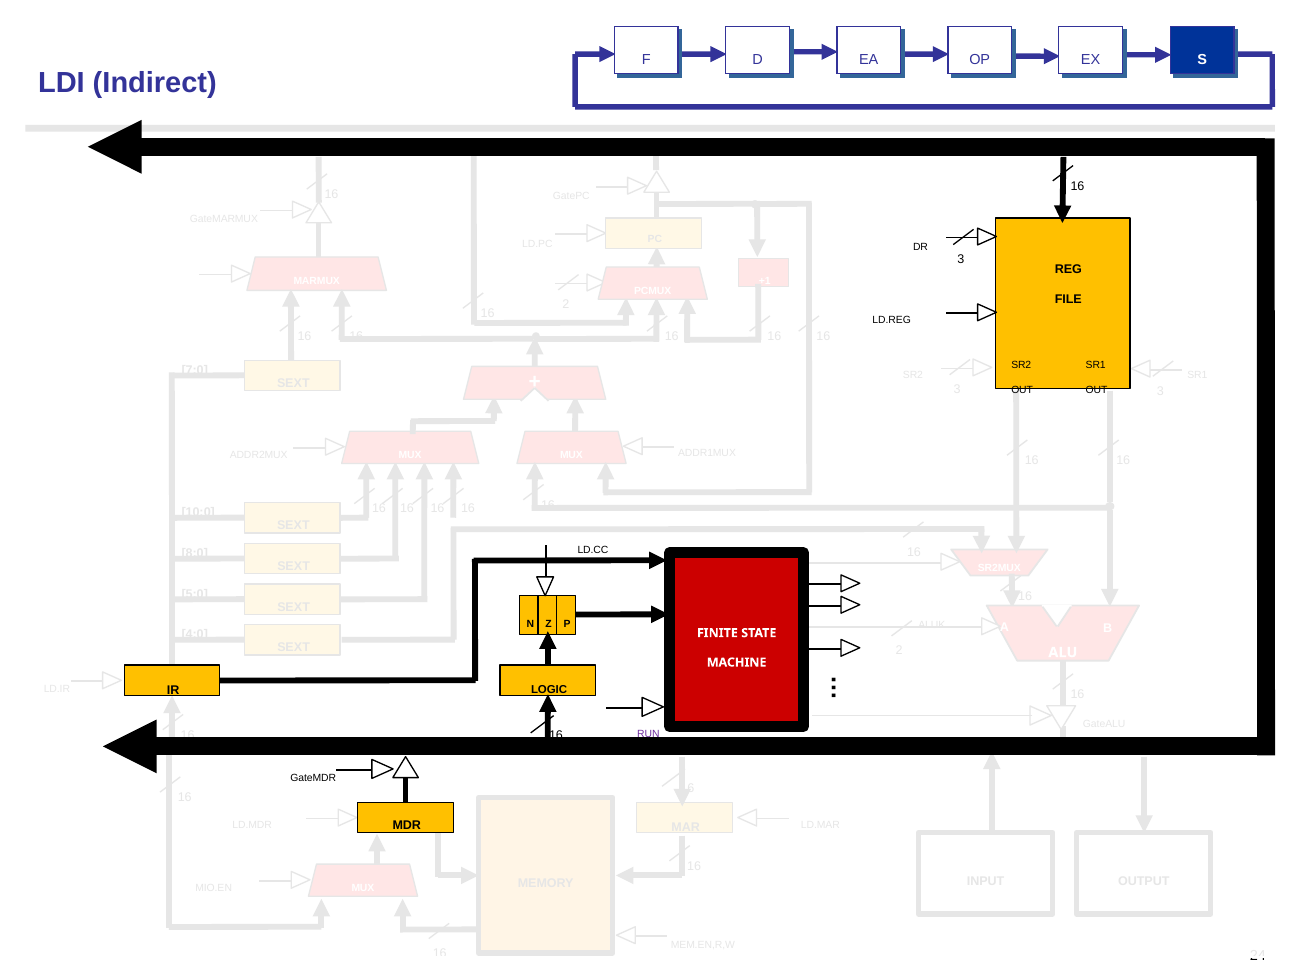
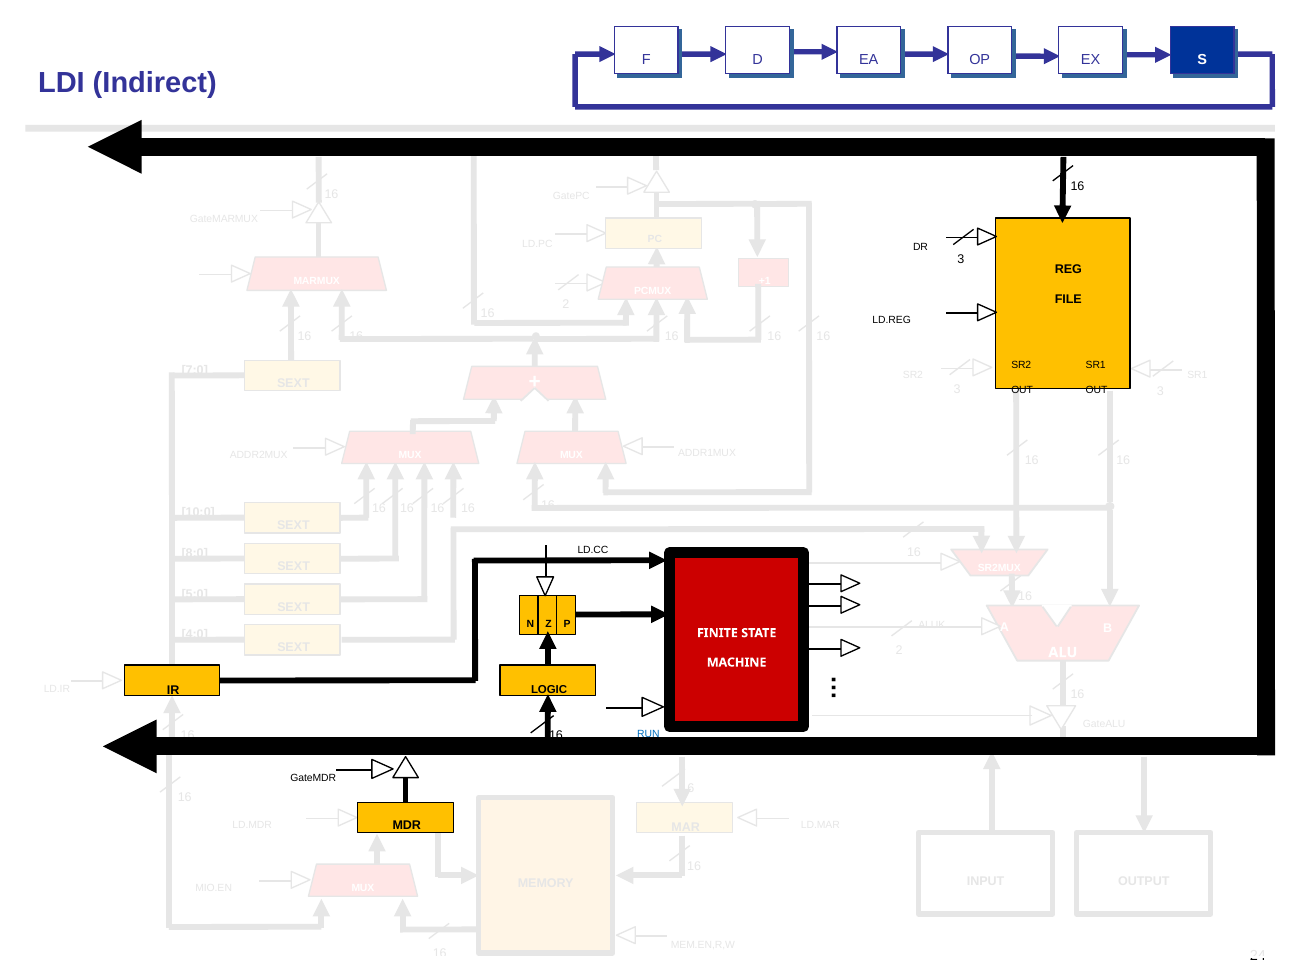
RUN colour: purple -> blue
